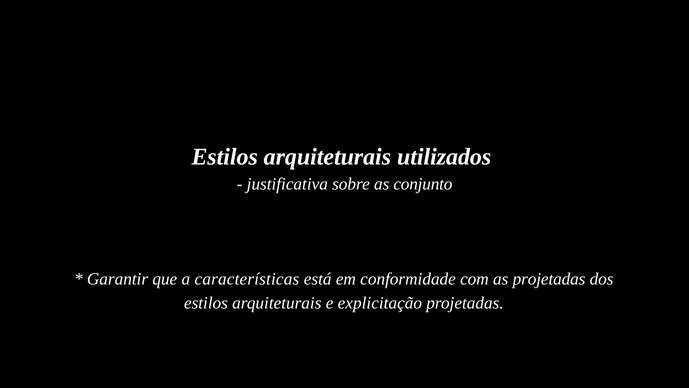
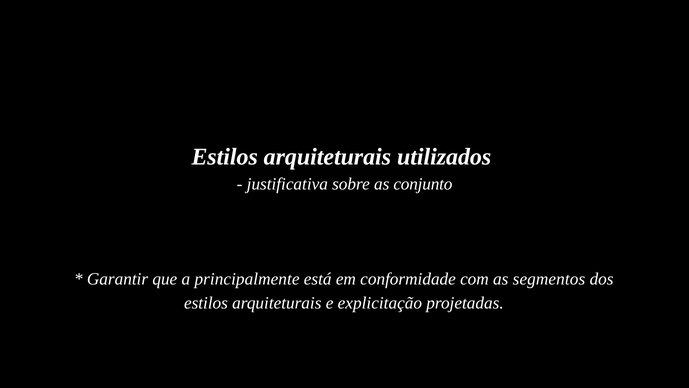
características: características -> principalmente
as projetadas: projetadas -> segmentos
